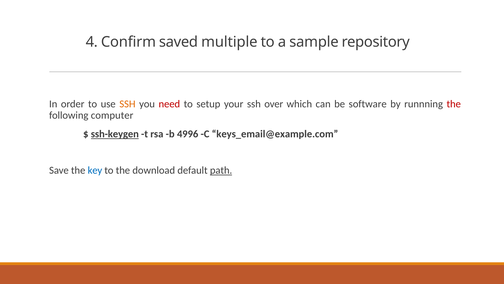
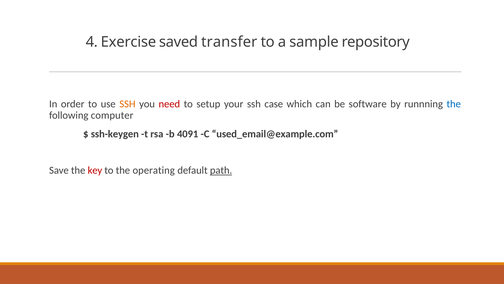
Confirm: Confirm -> Exercise
multiple: multiple -> transfer
over: over -> case
the at (454, 104) colour: red -> blue
ssh-keygen underline: present -> none
4996: 4996 -> 4091
keys_email@example.com: keys_email@example.com -> used_email@example.com
key colour: blue -> red
download: download -> operating
